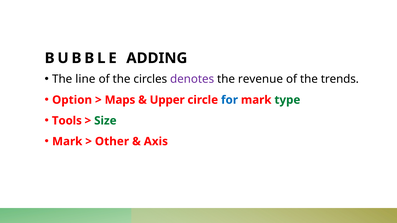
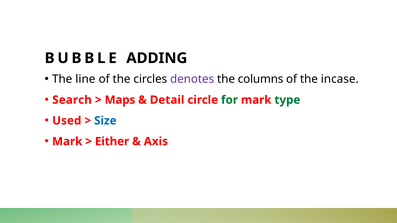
revenue: revenue -> columns
trends: trends -> incase
Option: Option -> Search
Upper: Upper -> Detail
for colour: blue -> green
Tools: Tools -> Used
Size colour: green -> blue
Other: Other -> Either
